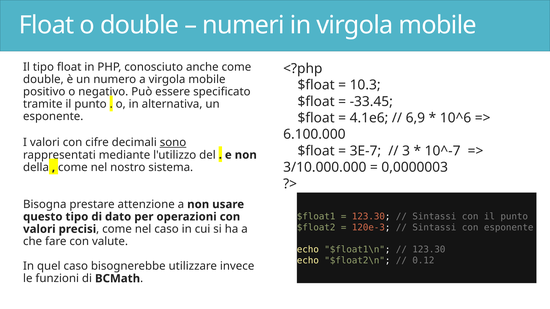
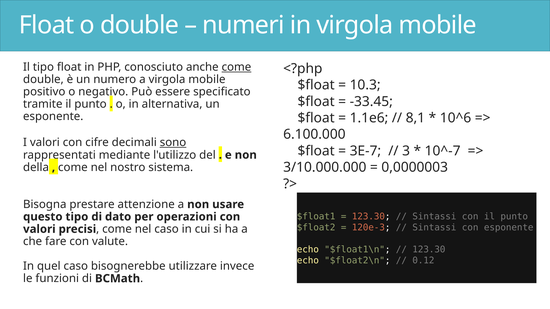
come at (236, 67) underline: none -> present
4.1e6: 4.1e6 -> 1.1e6
6,9: 6,9 -> 8,1
